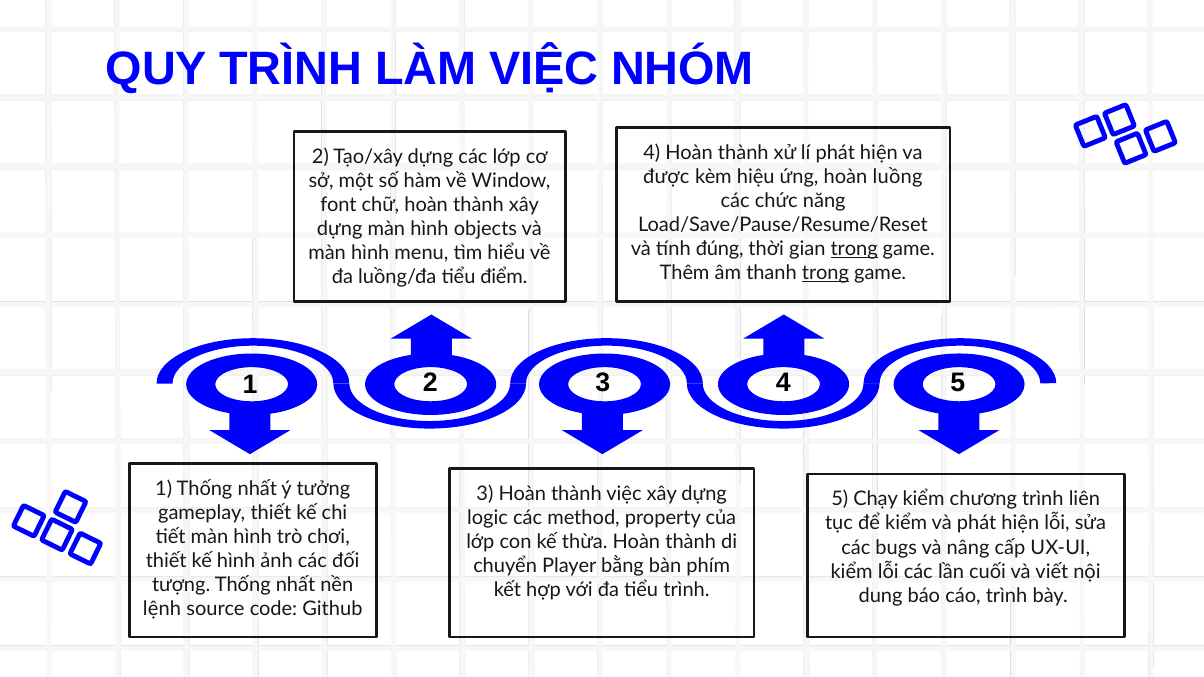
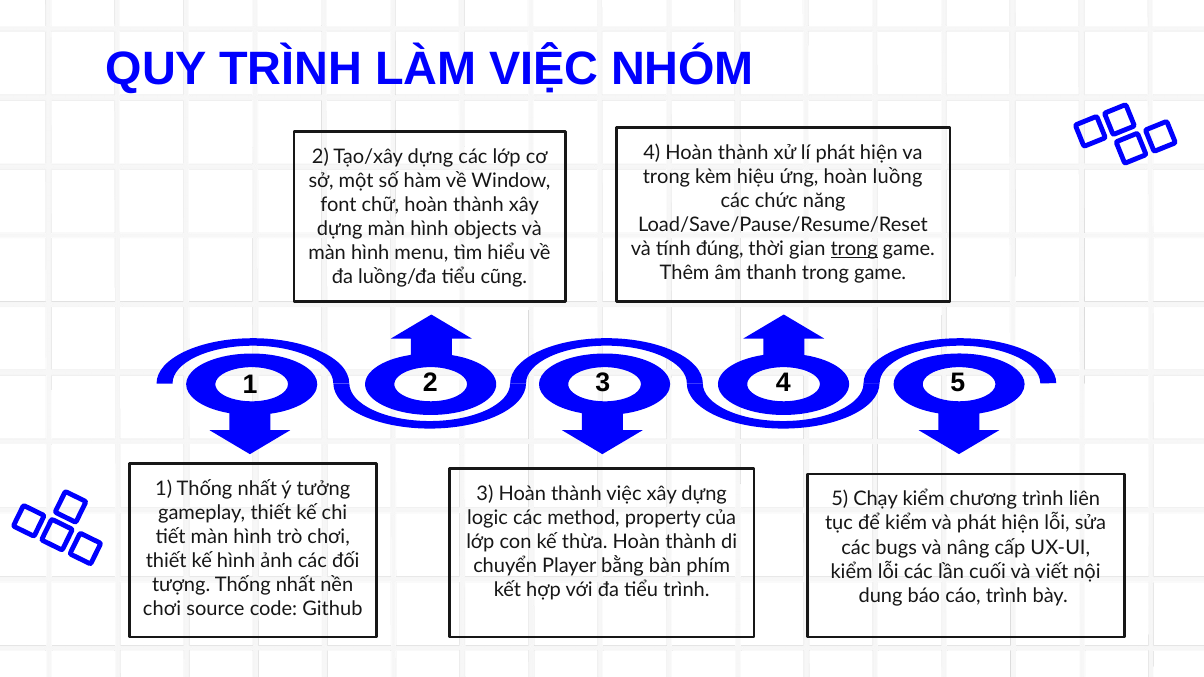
được at (666, 177): được -> trong
trong at (825, 273) underline: present -> none
điểm: điểm -> cũng
lệnh at (162, 610): lệnh -> chơi
